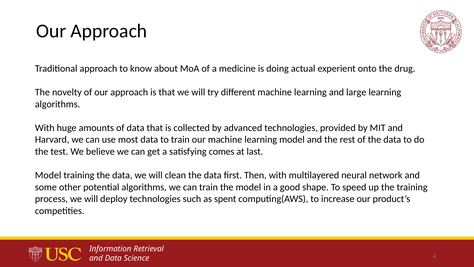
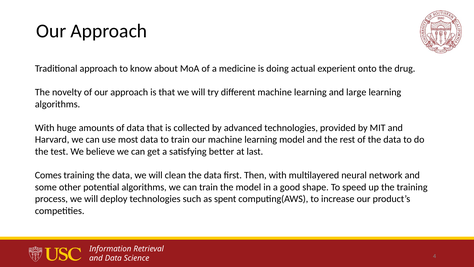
comes: comes -> better
Model at (48, 175): Model -> Comes
